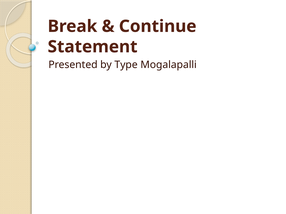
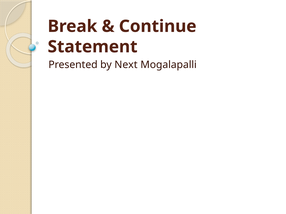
Type: Type -> Next
